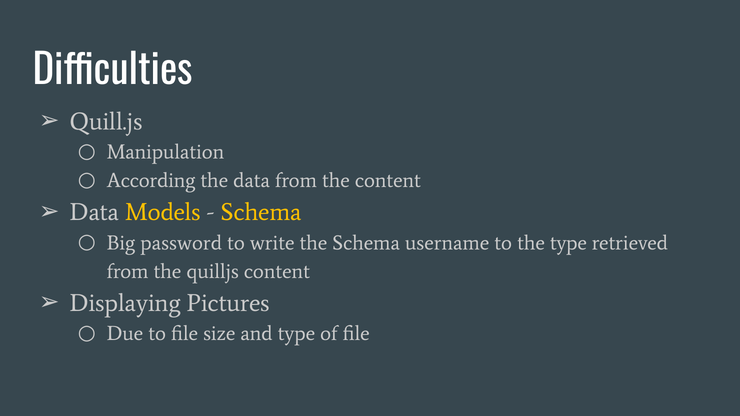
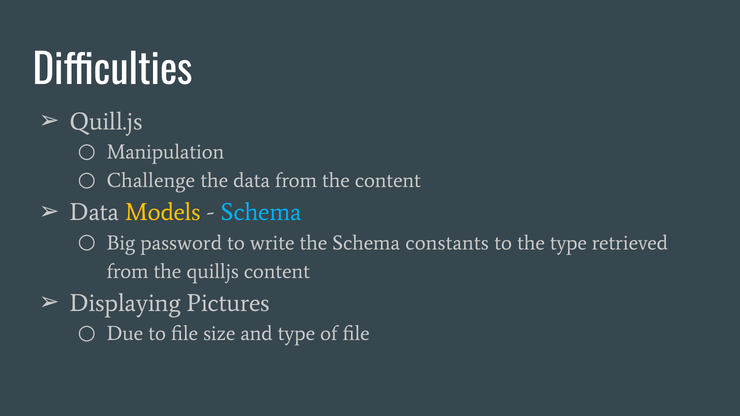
According: According -> Challenge
Schema at (261, 212) colour: yellow -> light blue
username: username -> constants
